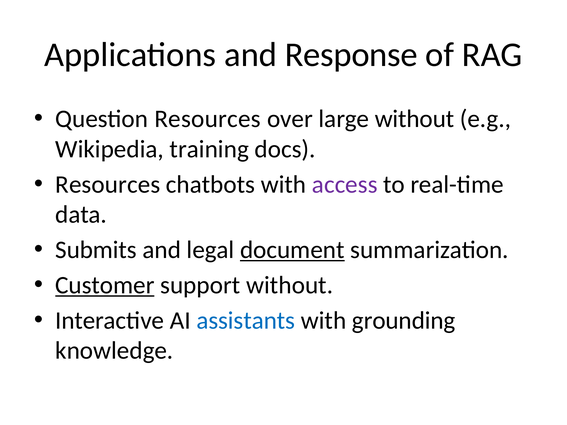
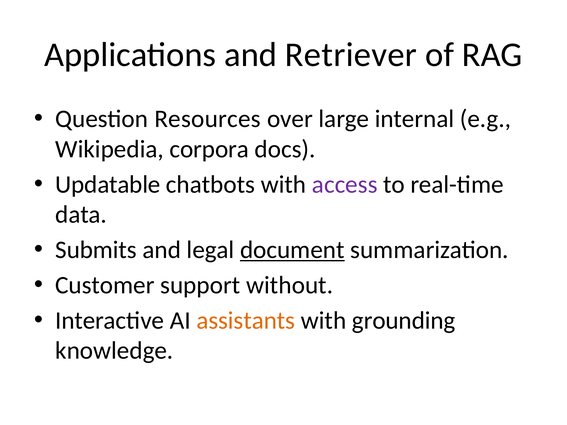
Response: Response -> Retriever
large without: without -> internal
training: training -> corpora
Resources at (108, 184): Resources -> Updatable
Customer underline: present -> none
assistants colour: blue -> orange
